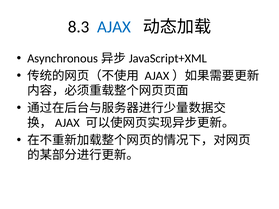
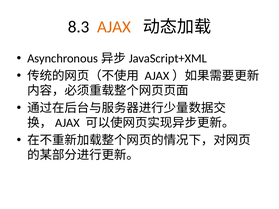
AJAX colour: blue -> orange
